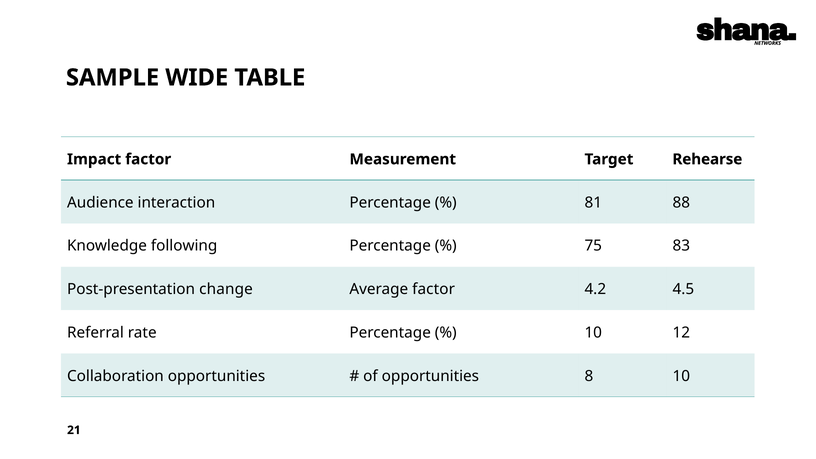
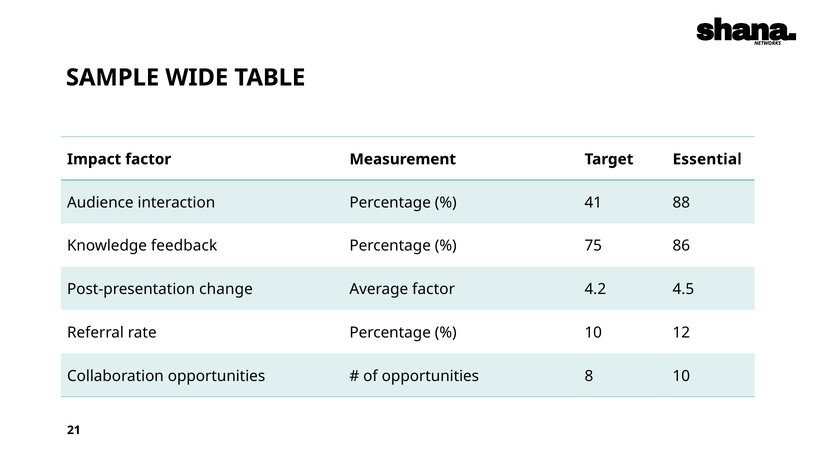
Rehearse: Rehearse -> Essential
81: 81 -> 41
following: following -> feedback
83: 83 -> 86
